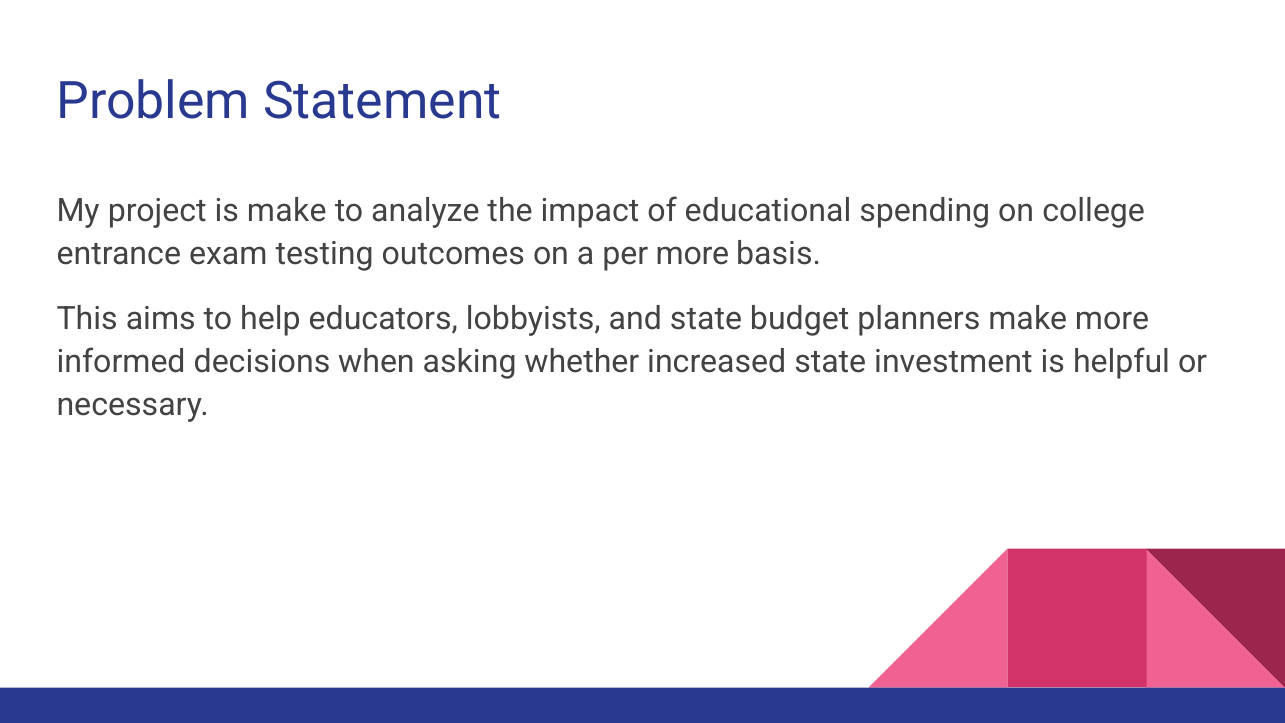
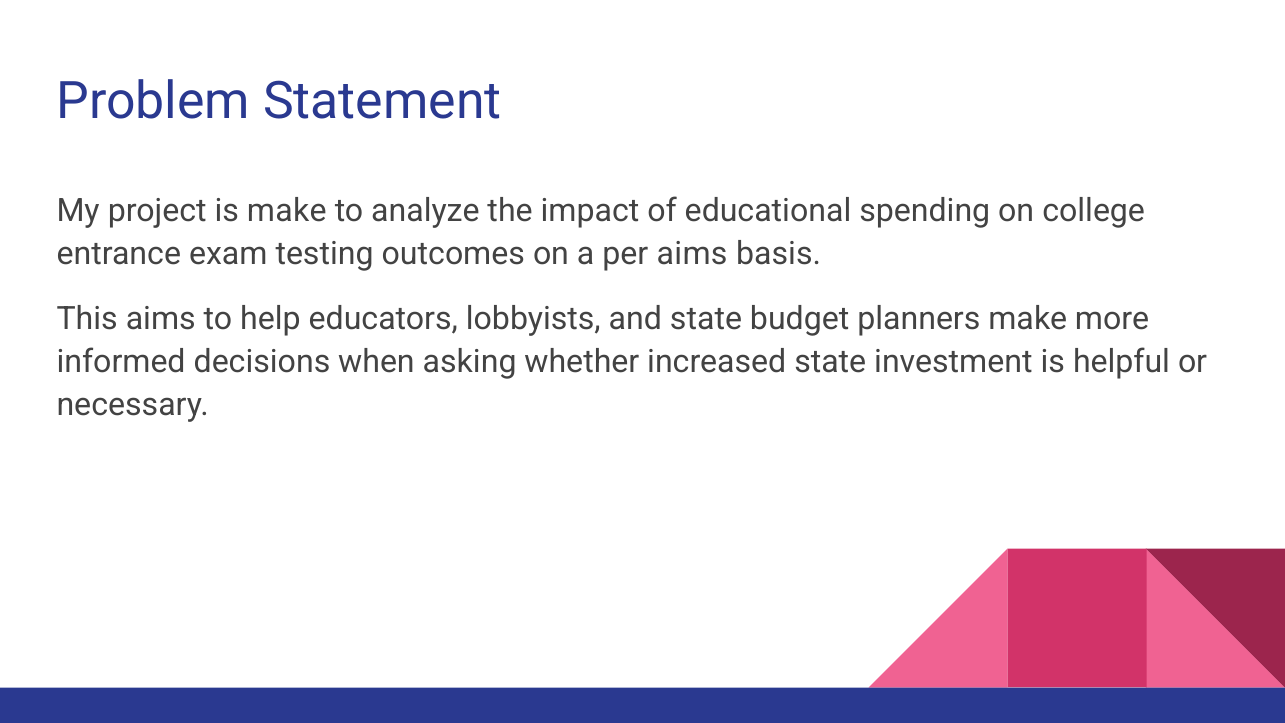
per more: more -> aims
